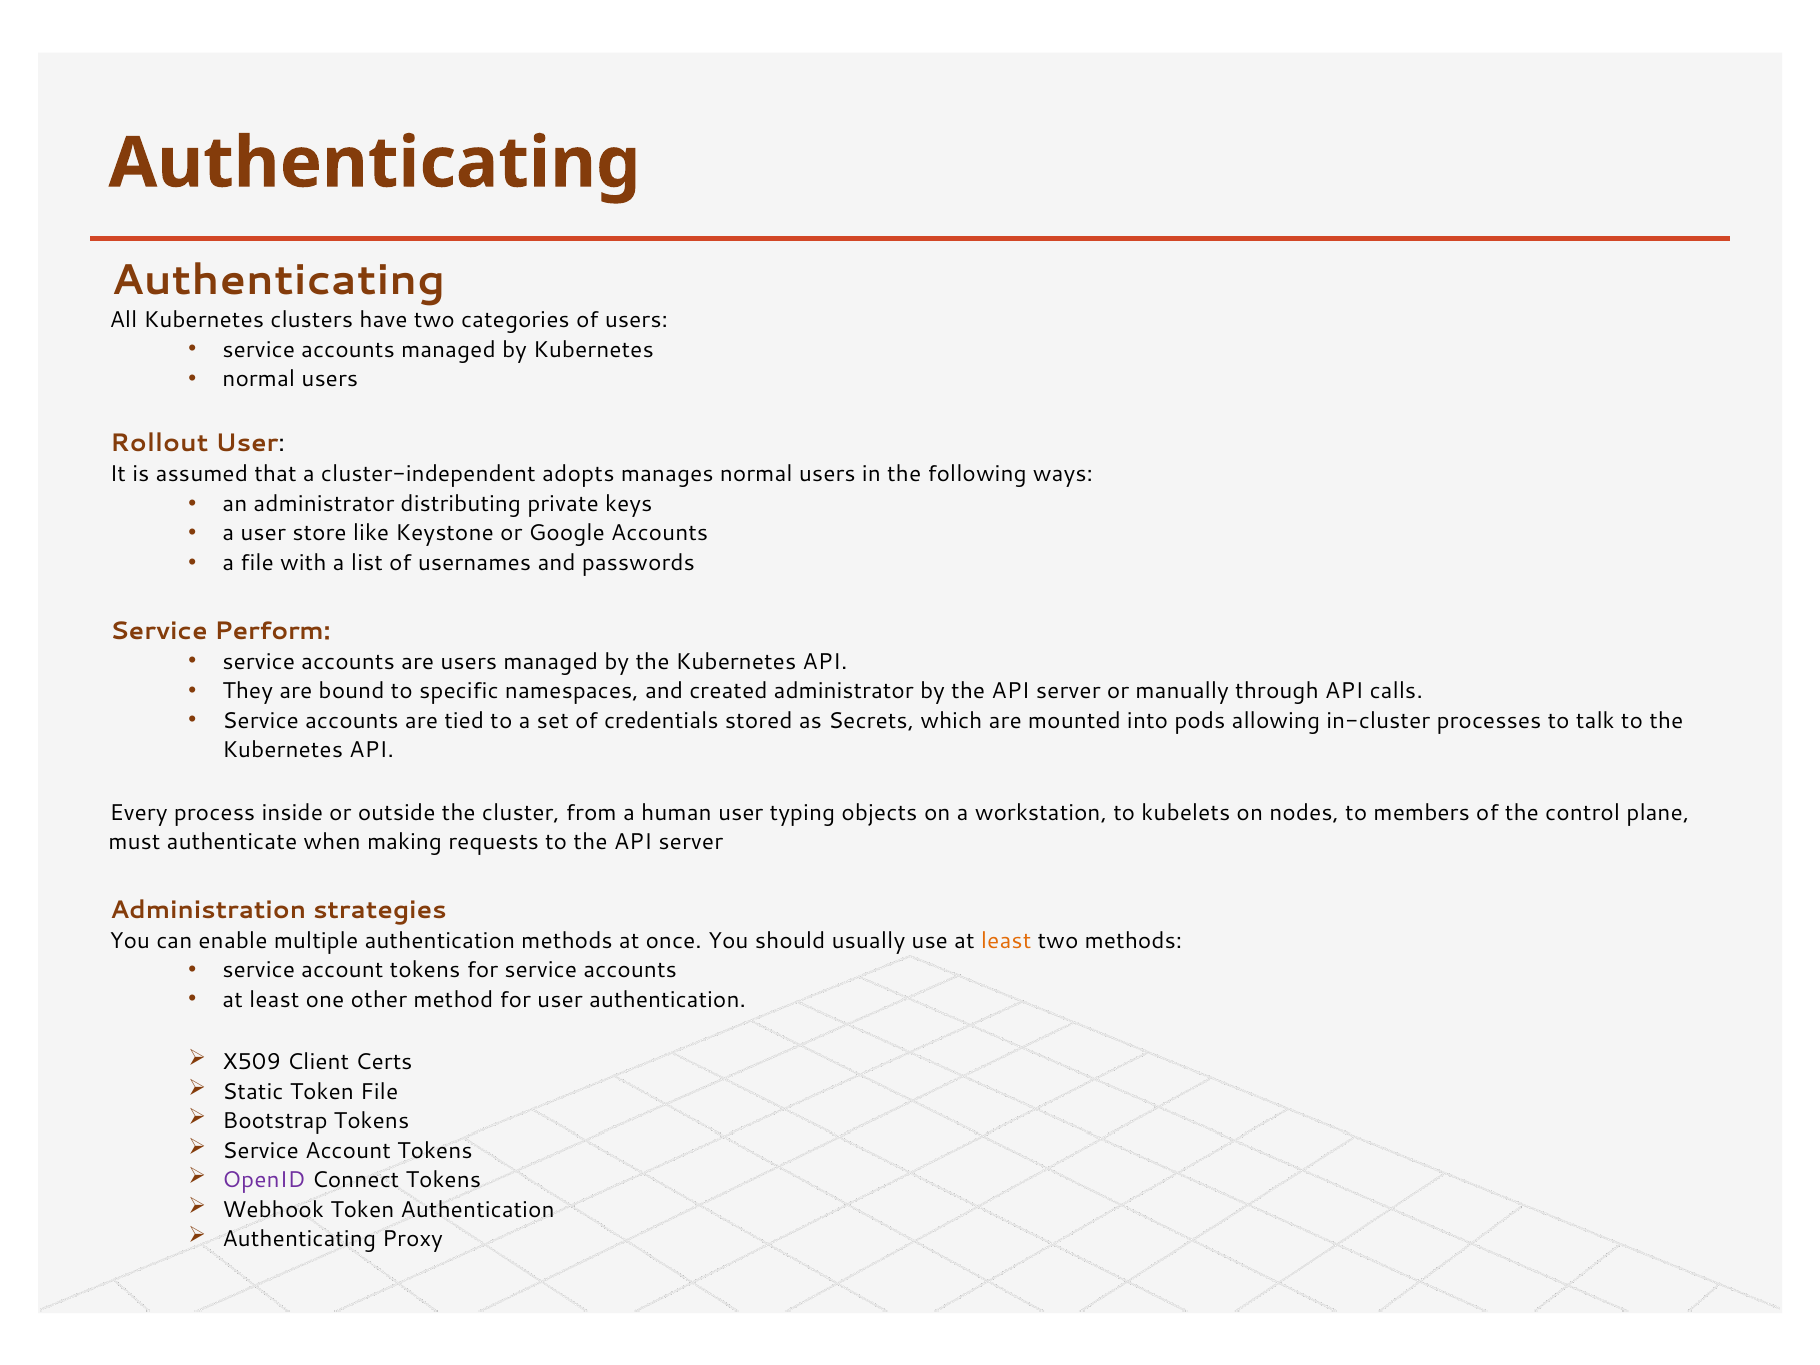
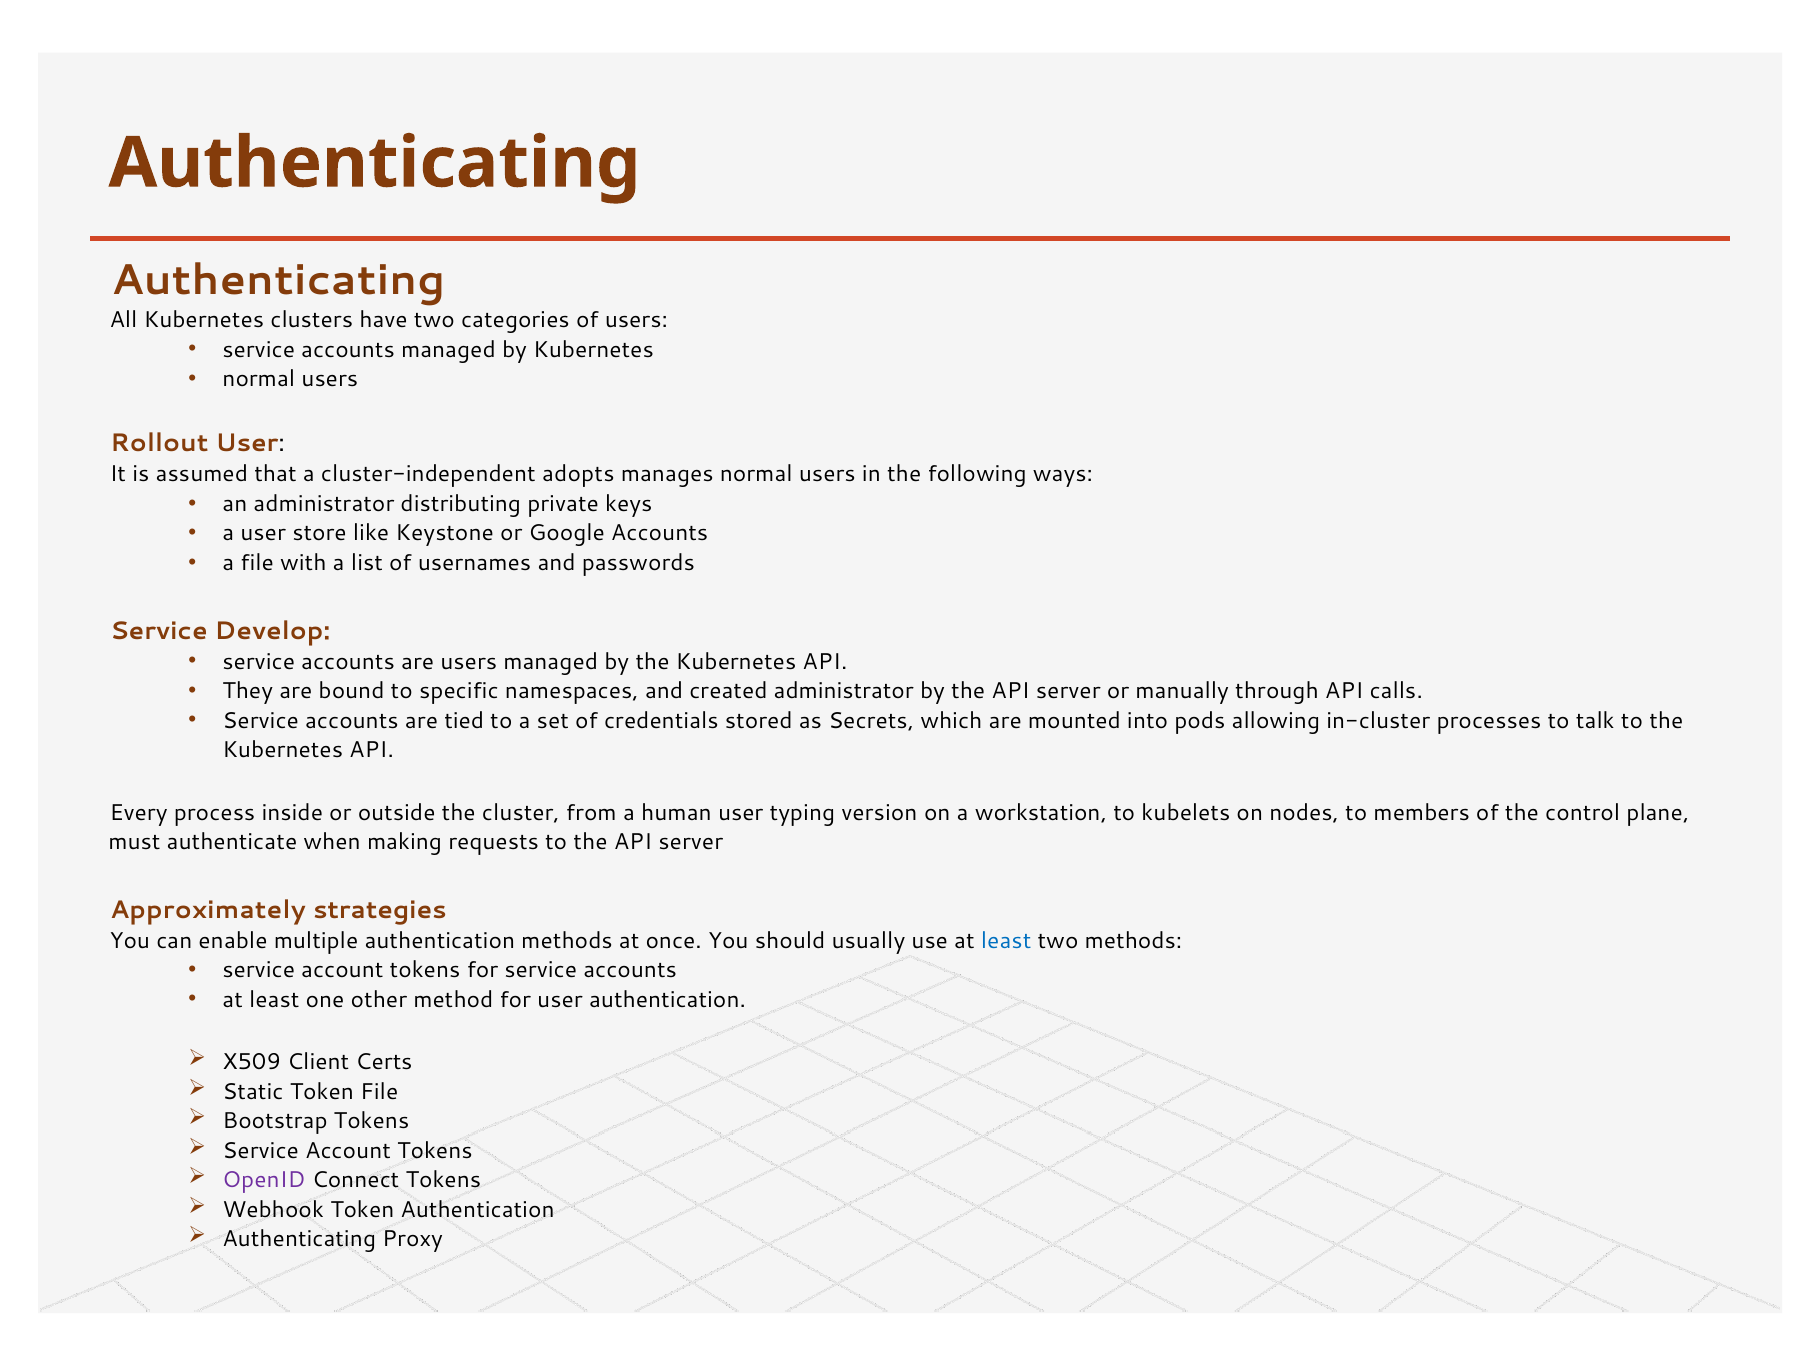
Perform: Perform -> Develop
objects: objects -> version
Administration: Administration -> Approximately
least at (1006, 941) colour: orange -> blue
